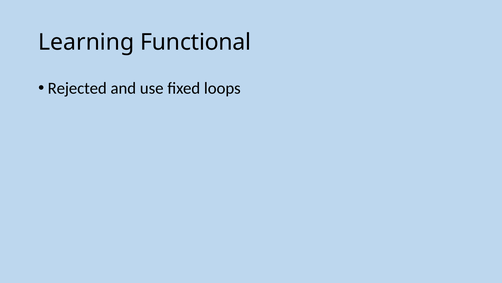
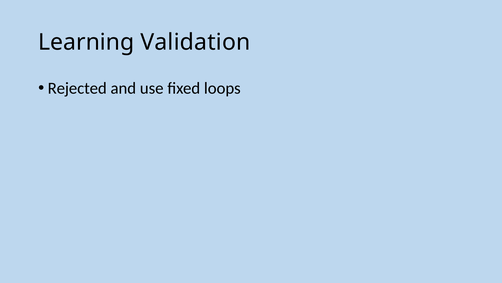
Functional: Functional -> Validation
